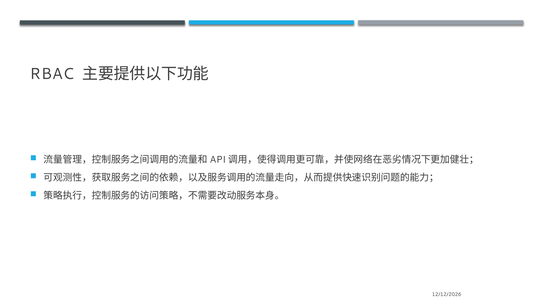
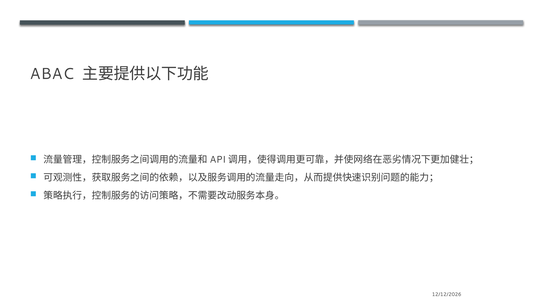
RBAC: RBAC -> ABAC
